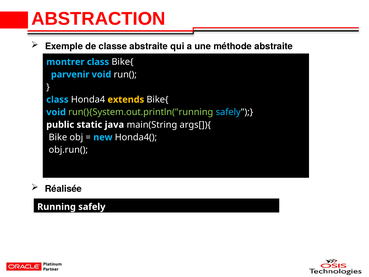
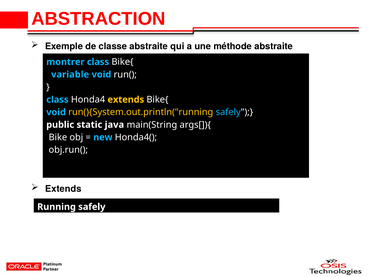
parvenir: parvenir -> variable
run(){System.out.println("running colour: light green -> yellow
Réalisée at (63, 189): Réalisée -> Extends
